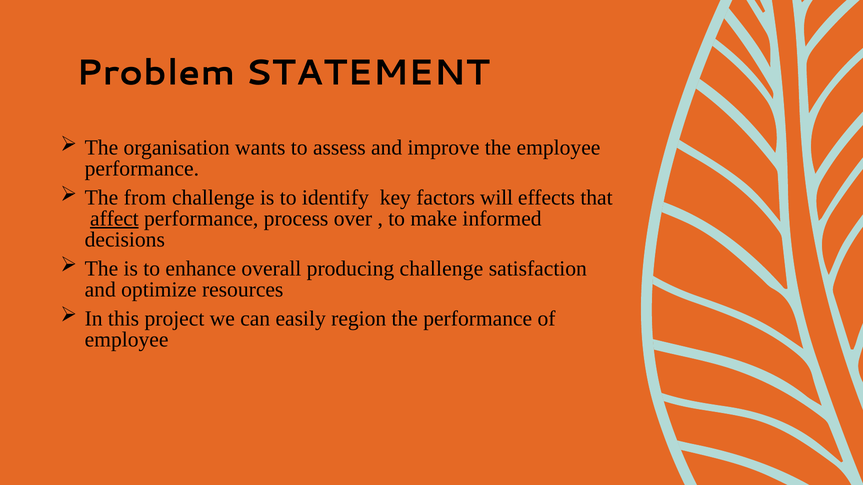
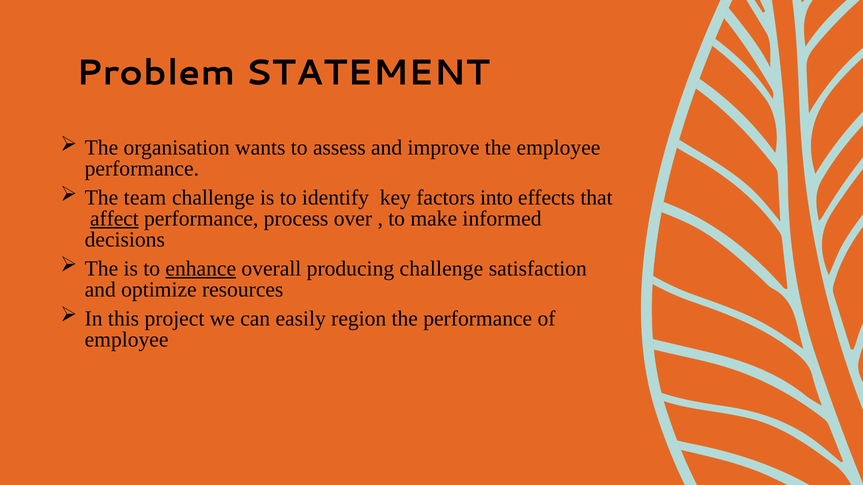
from: from -> team
will: will -> into
enhance underline: none -> present
